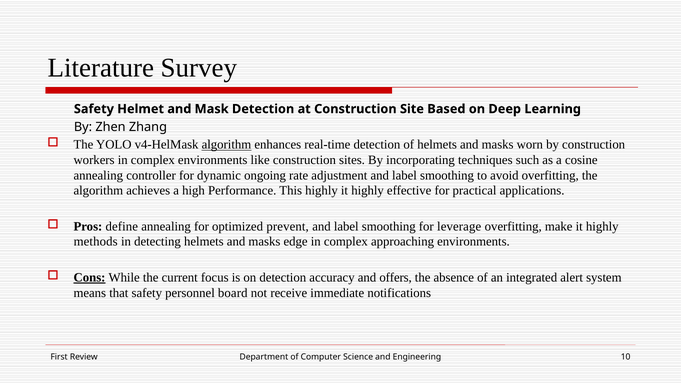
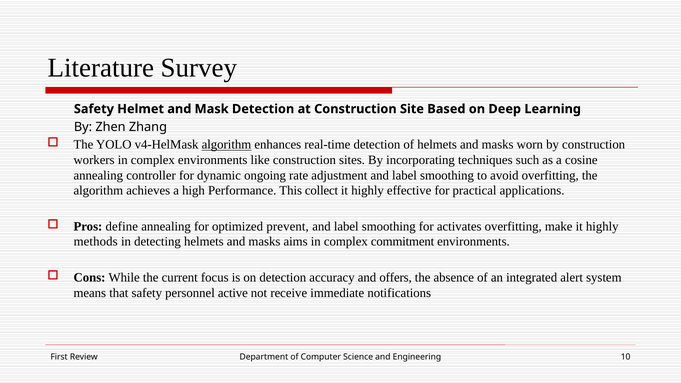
This highly: highly -> collect
leverage: leverage -> activates
edge: edge -> aims
approaching: approaching -> commitment
Cons underline: present -> none
board: board -> active
